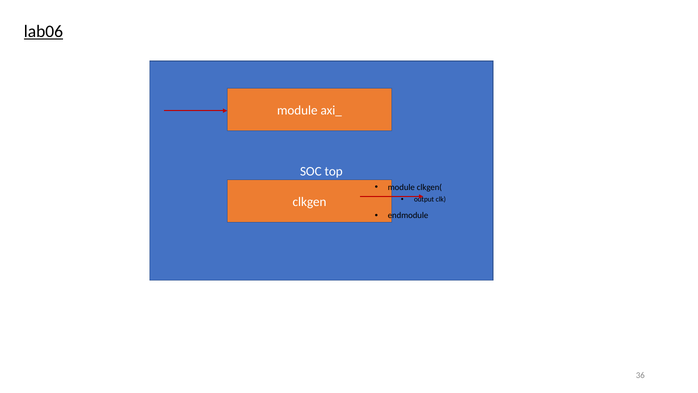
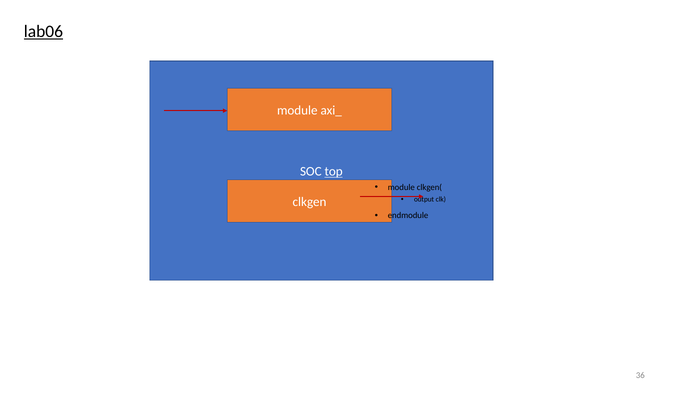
top underline: none -> present
